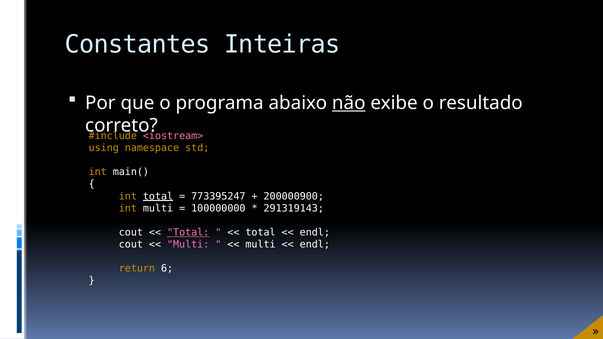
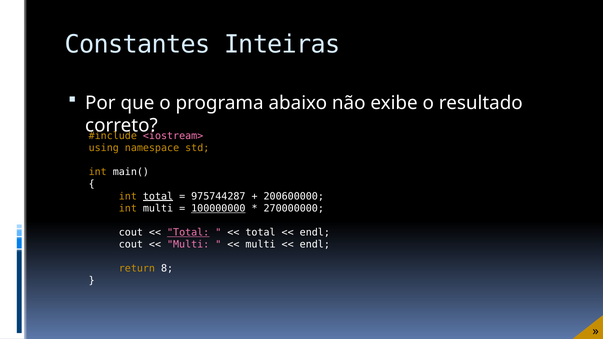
não underline: present -> none
773395247: 773395247 -> 975744287
200000900: 200000900 -> 200600000
100000000 underline: none -> present
291319143: 291319143 -> 270000000
6: 6 -> 8
